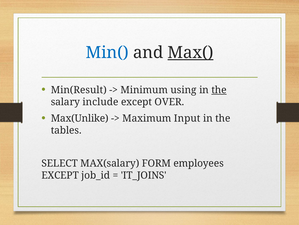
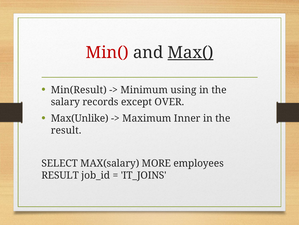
Min( colour: blue -> red
the at (219, 90) underline: present -> none
include: include -> records
Input: Input -> Inner
tables at (66, 130): tables -> result
FORM: FORM -> MORE
EXCEPT at (60, 175): EXCEPT -> RESULT
